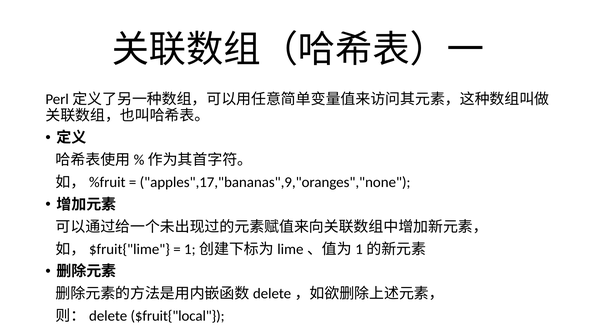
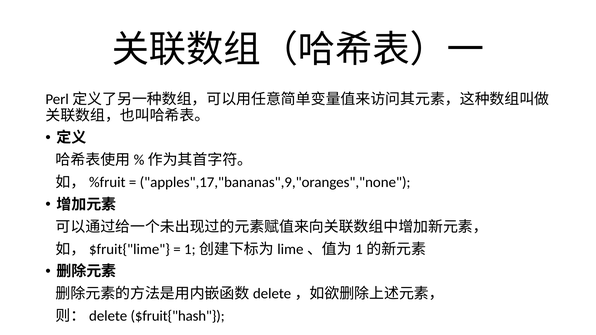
$fruit{"local: $fruit{"local -> $fruit{"hash
